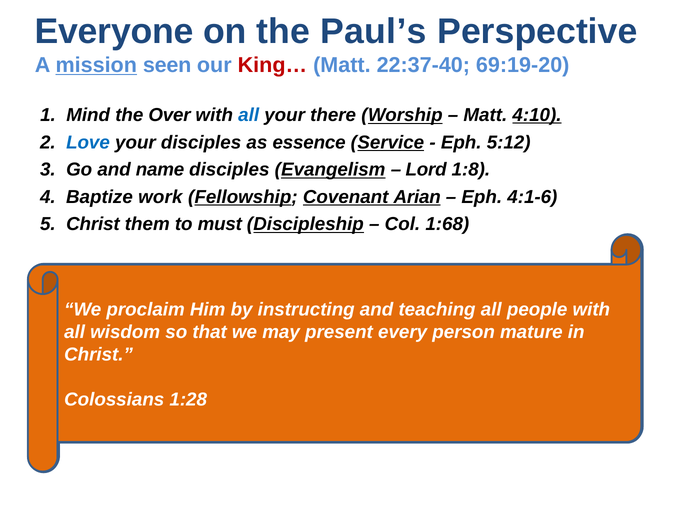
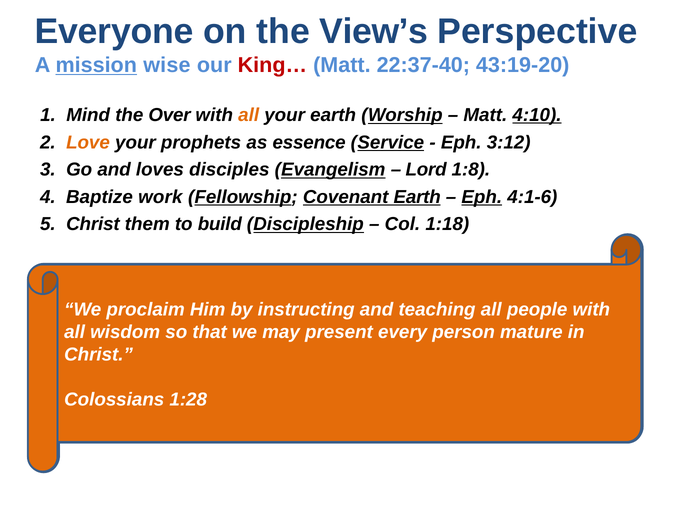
Paul’s: Paul’s -> View’s
seen: seen -> wise
69:19-20: 69:19-20 -> 43:19-20
all at (249, 115) colour: blue -> orange
your there: there -> earth
Love at (88, 142) colour: blue -> orange
your disciples: disciples -> prophets
5:12: 5:12 -> 3:12
name: name -> loves
Covenant Arian: Arian -> Earth
Eph at (482, 197) underline: none -> present
them to must: must -> build
1:68: 1:68 -> 1:18
